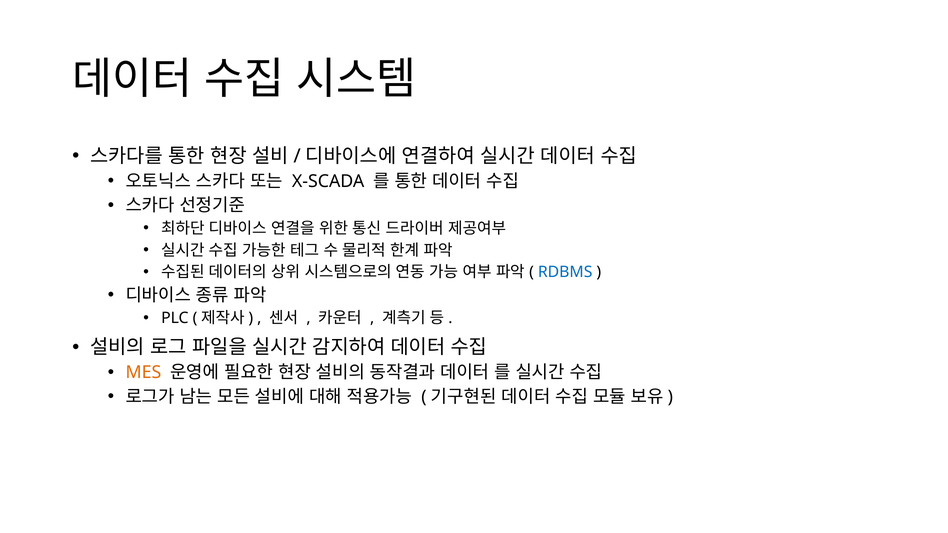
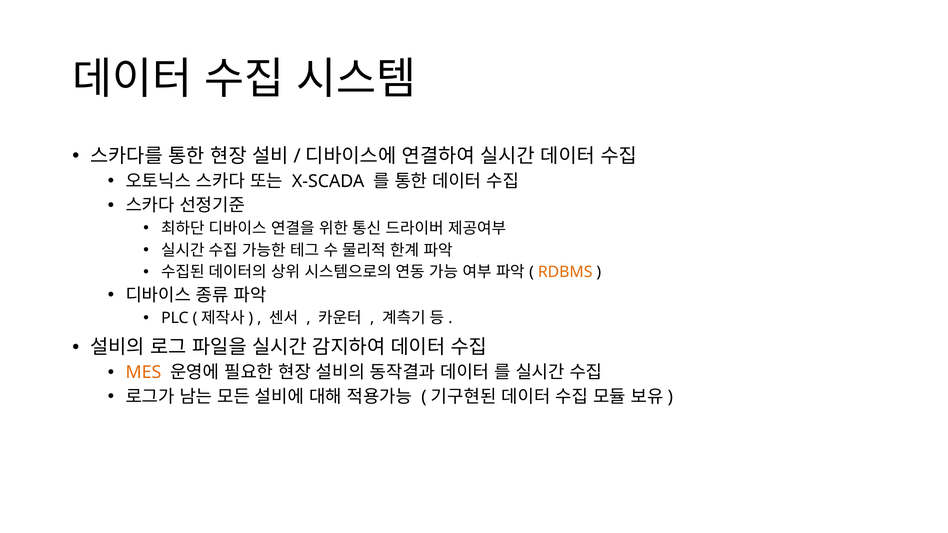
RDBMS colour: blue -> orange
